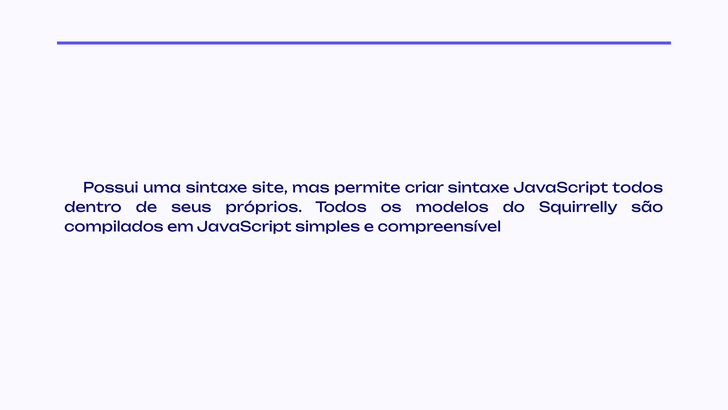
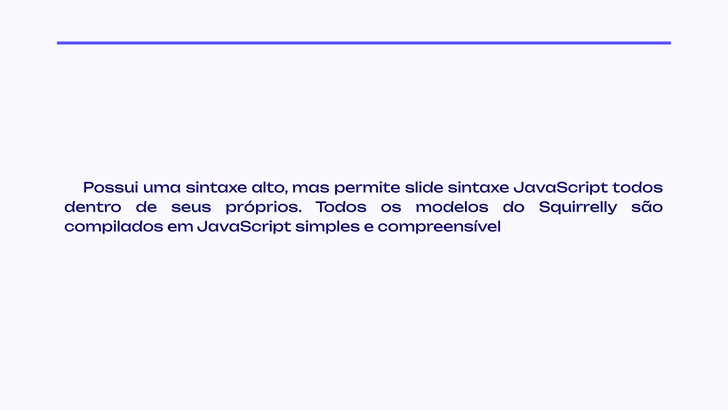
site: site -> alto
criar: criar -> slide
